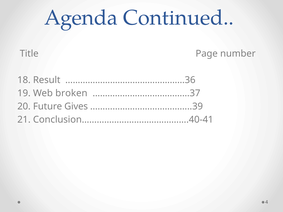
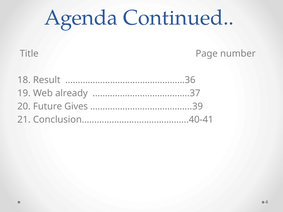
broken: broken -> already
